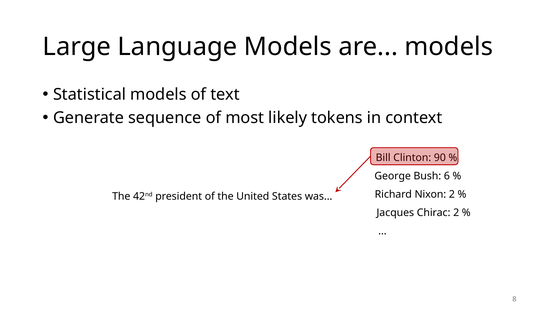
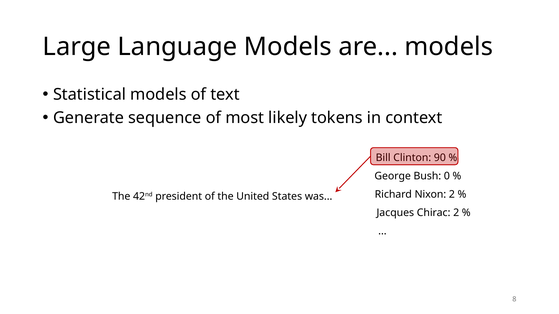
6: 6 -> 0
